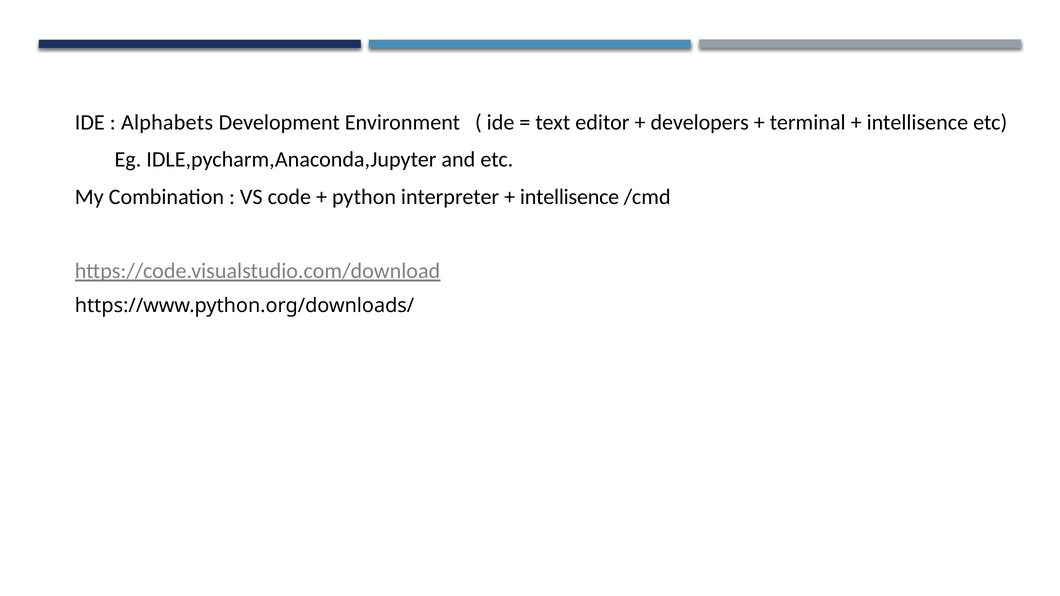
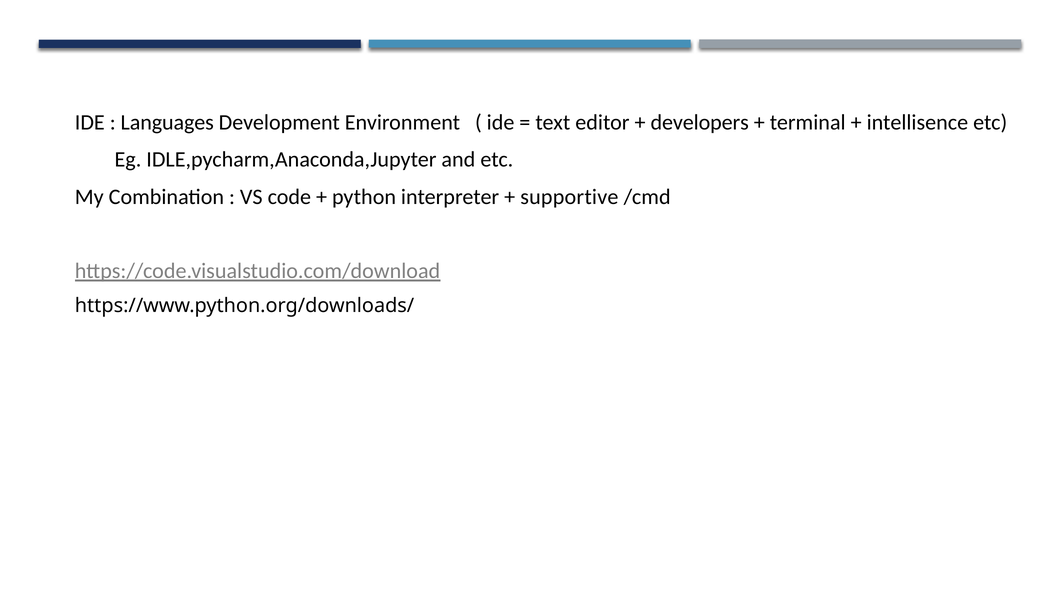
Alphabets: Alphabets -> Languages
intellisence at (570, 197): intellisence -> supportive
